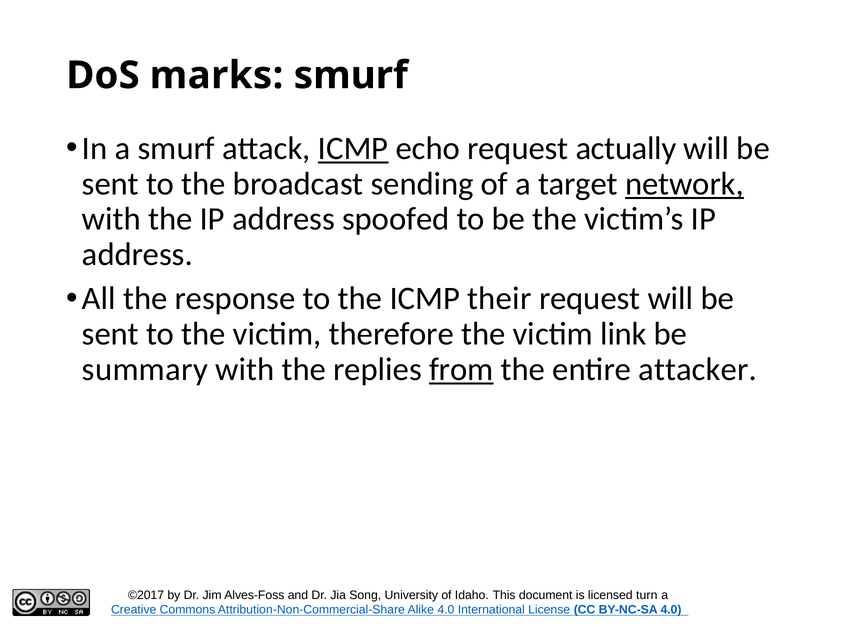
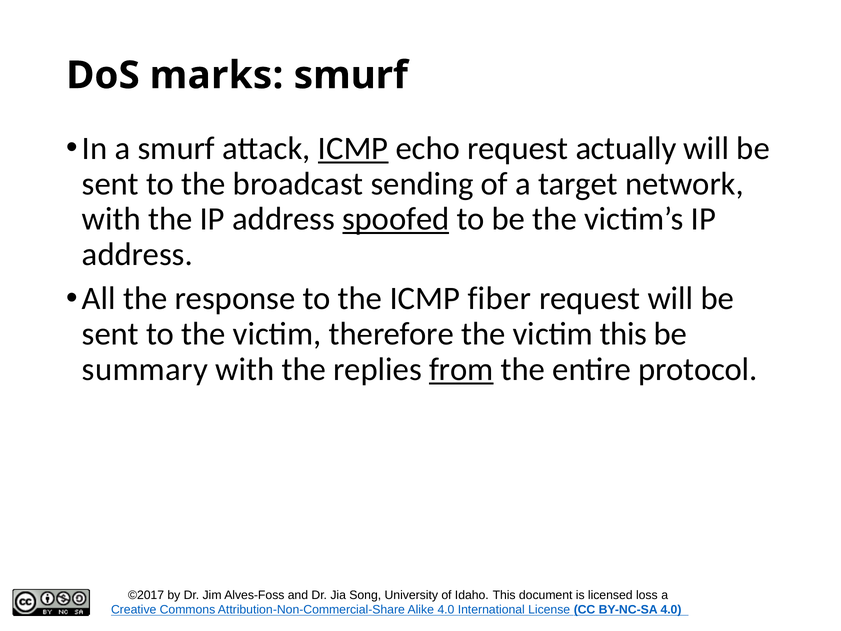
network underline: present -> none
spoofed underline: none -> present
their: their -> fiber
victim link: link -> this
attacker: attacker -> protocol
turn: turn -> loss
